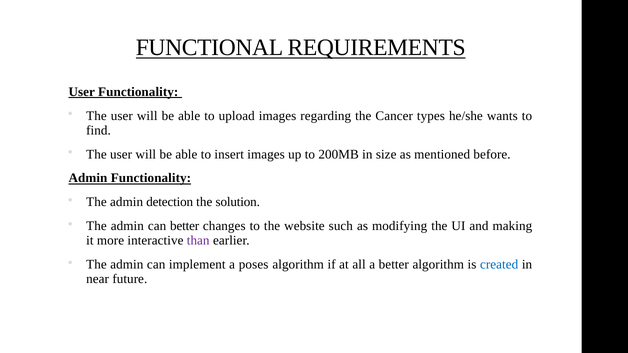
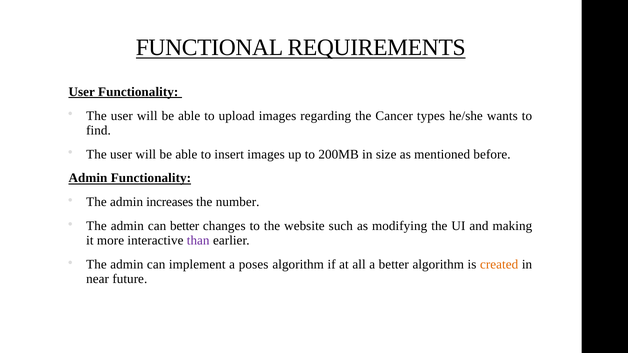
detection: detection -> increases
solution: solution -> number
created colour: blue -> orange
